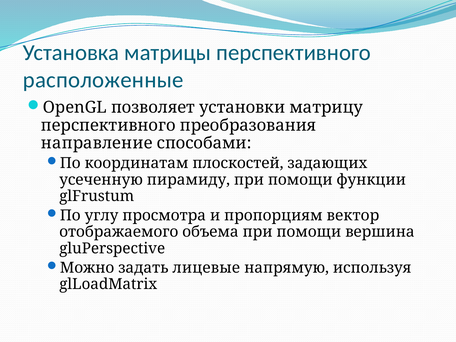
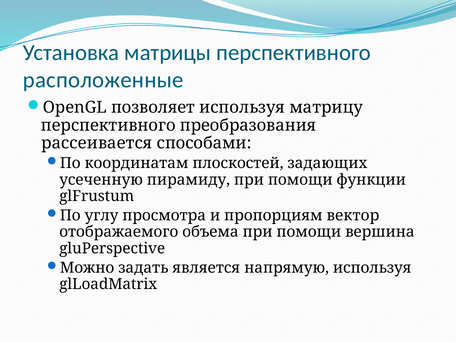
позволяет установки: установки -> используя
направление: направление -> рассеивается
лицевые: лицевые -> является
